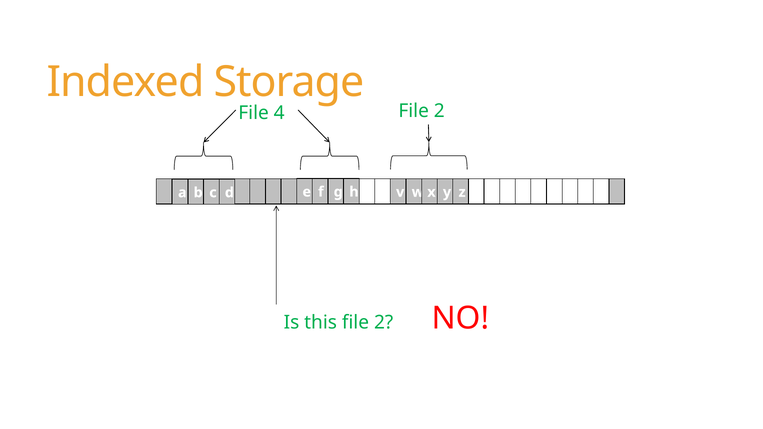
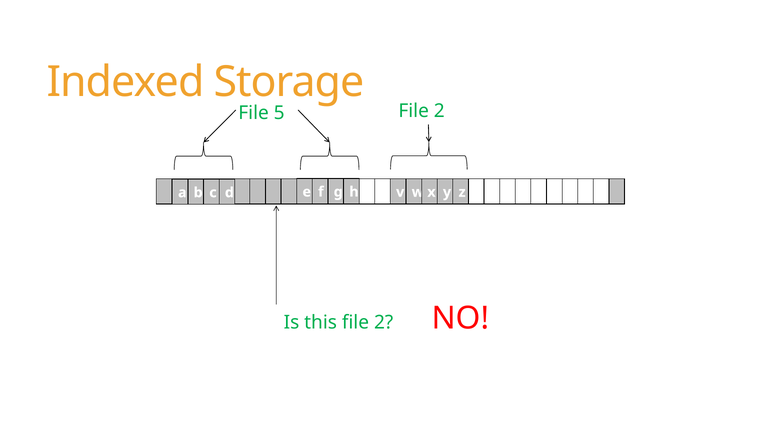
4: 4 -> 5
